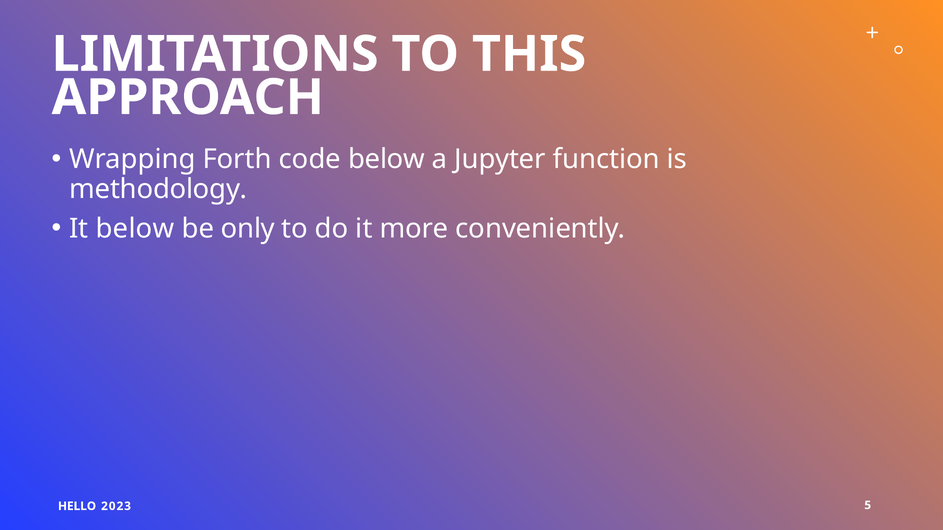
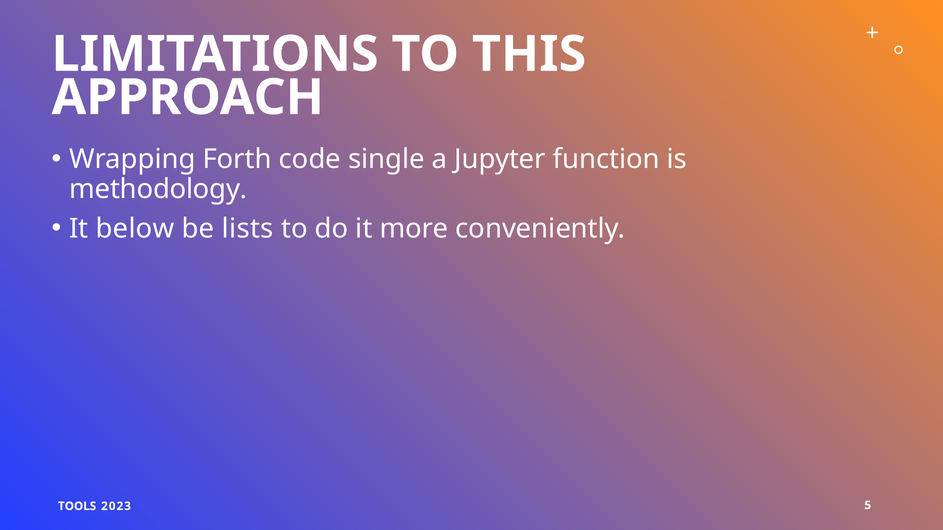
code below: below -> single
only: only -> lists
HELLO: HELLO -> TOOLS
